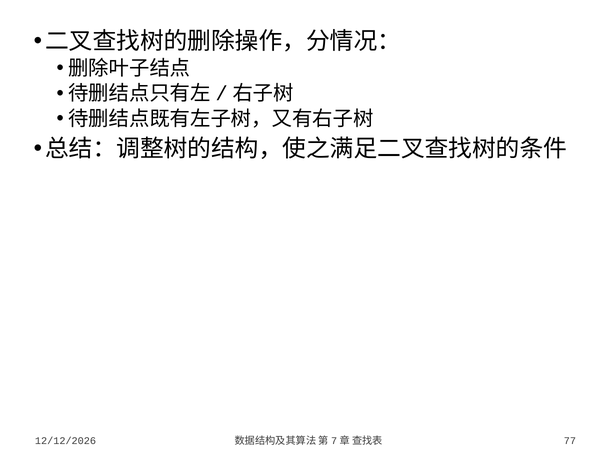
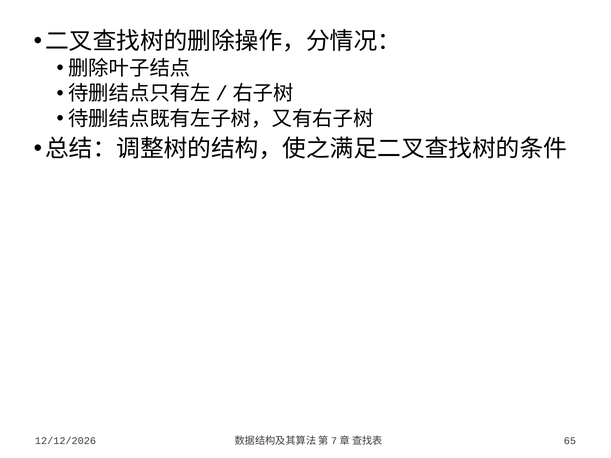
77: 77 -> 65
